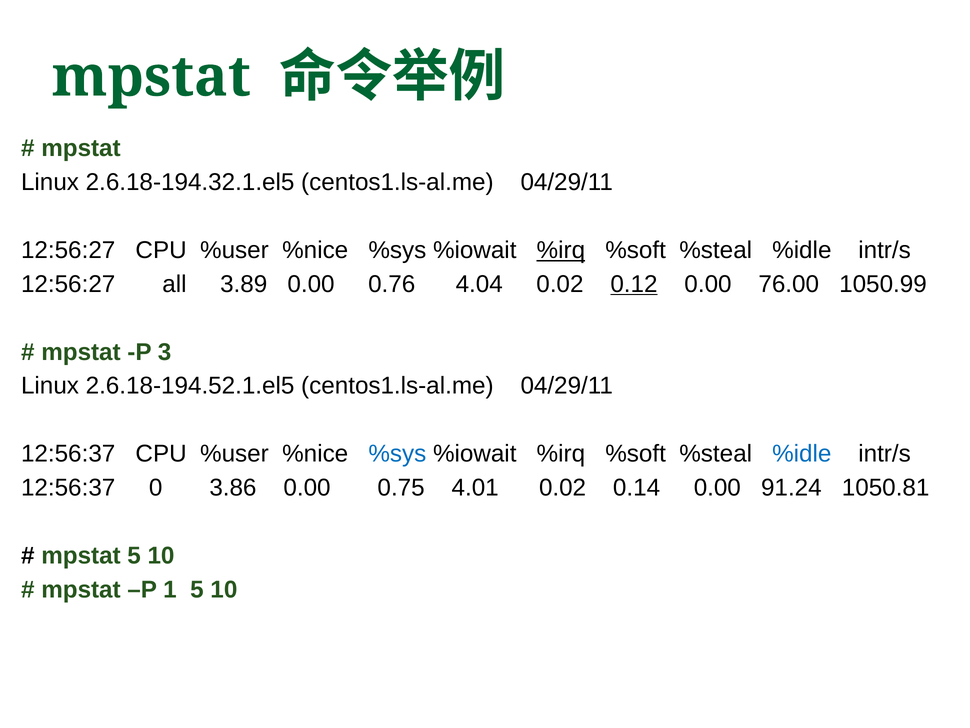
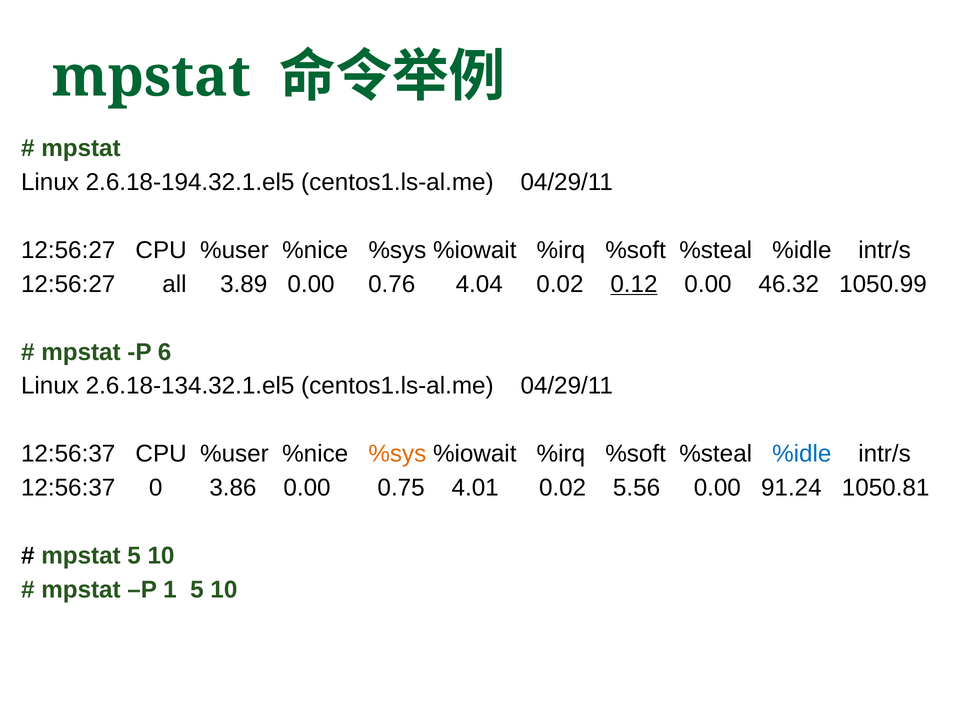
%irq at (561, 250) underline: present -> none
76.00: 76.00 -> 46.32
3: 3 -> 6
2.6.18-194.52.1.el5: 2.6.18-194.52.1.el5 -> 2.6.18-134.32.1.el5
%sys at (397, 454) colour: blue -> orange
0.14: 0.14 -> 5.56
